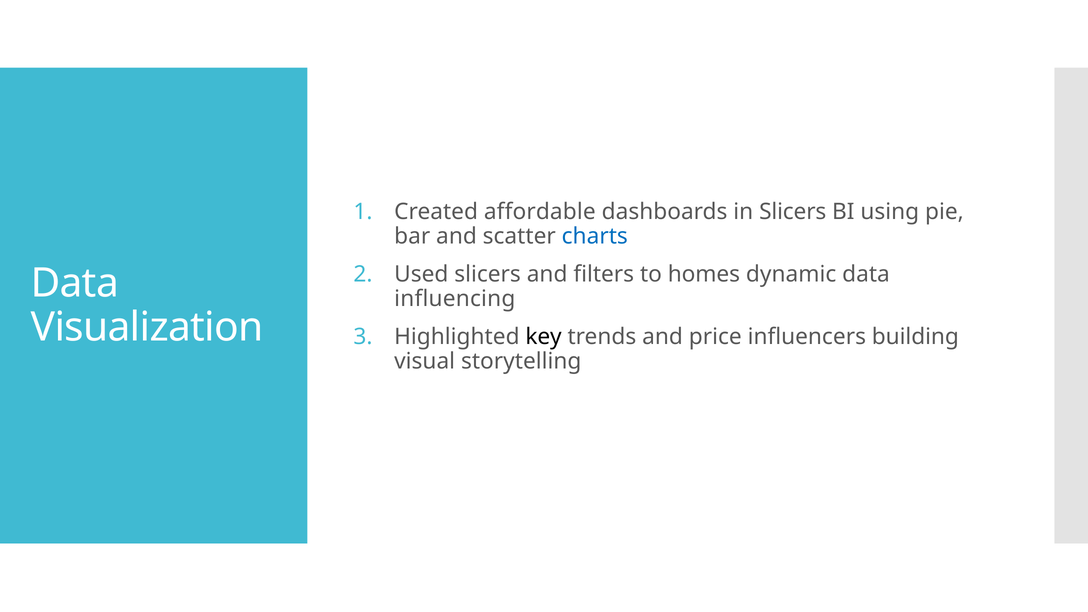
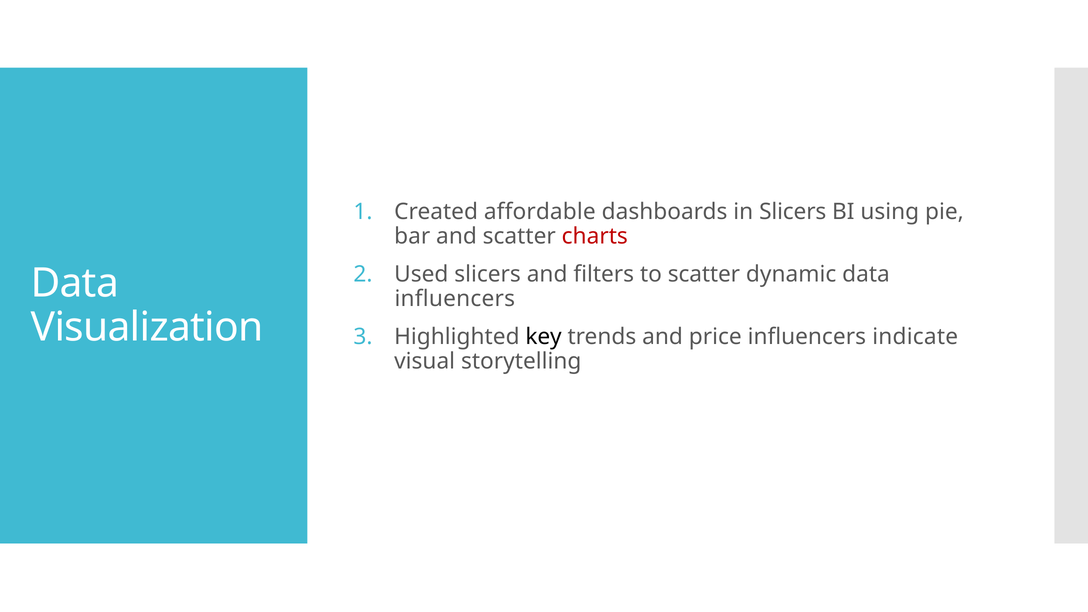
charts colour: blue -> red
to homes: homes -> scatter
influencing at (455, 299): influencing -> influencers
building: building -> indicate
